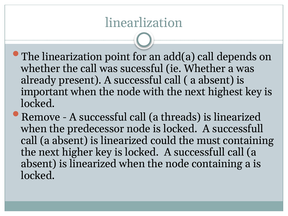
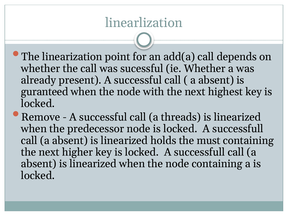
important: important -> guranteed
could: could -> holds
